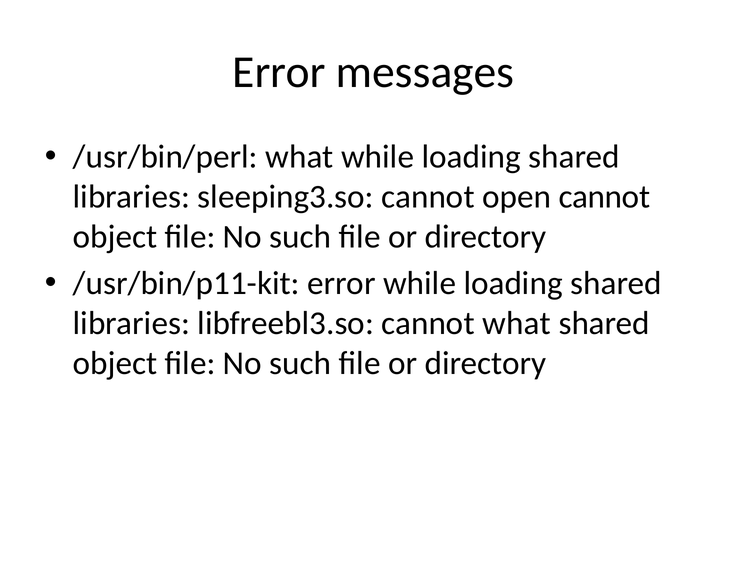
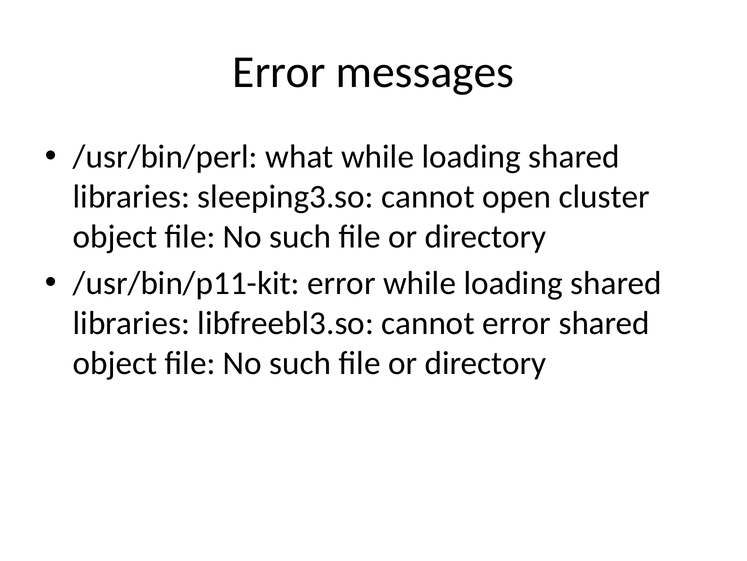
open cannot: cannot -> cluster
cannot what: what -> error
